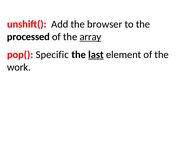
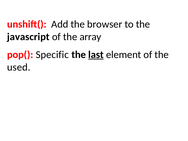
processed: processed -> javascript
array underline: present -> none
work: work -> used
